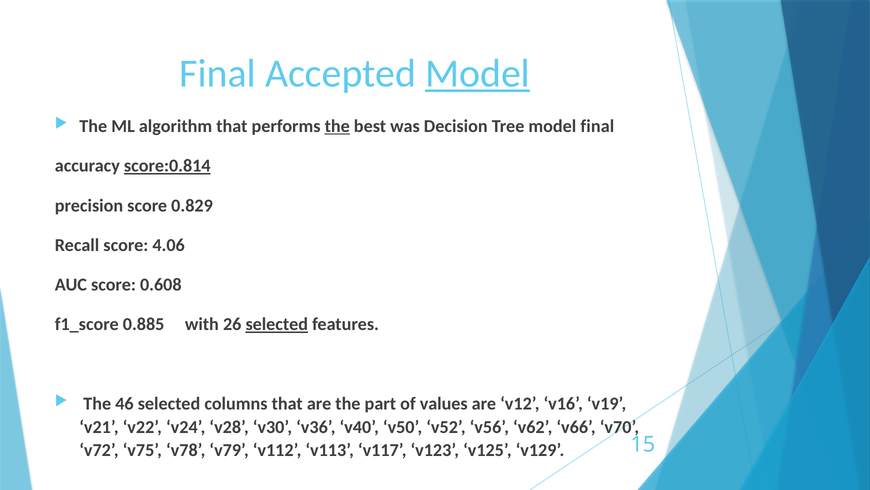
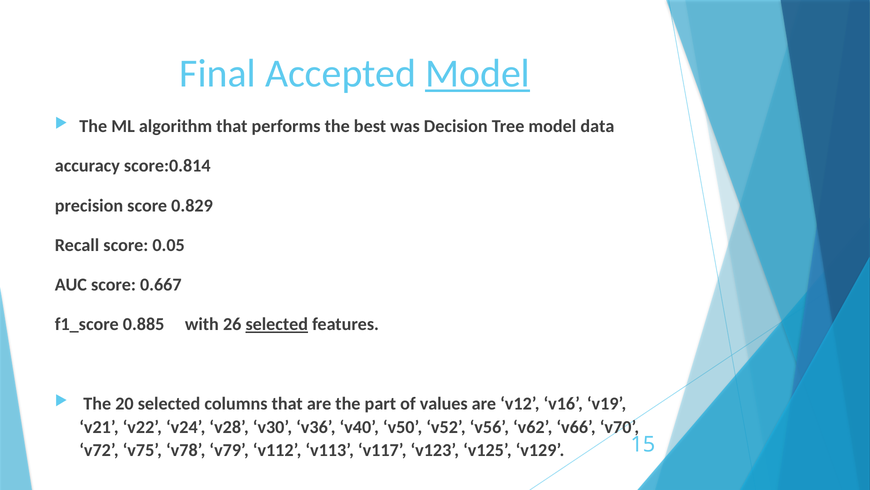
the at (337, 126) underline: present -> none
model final: final -> data
score:0.814 underline: present -> none
4.06: 4.06 -> 0.05
0.608: 0.608 -> 0.667
46: 46 -> 20
